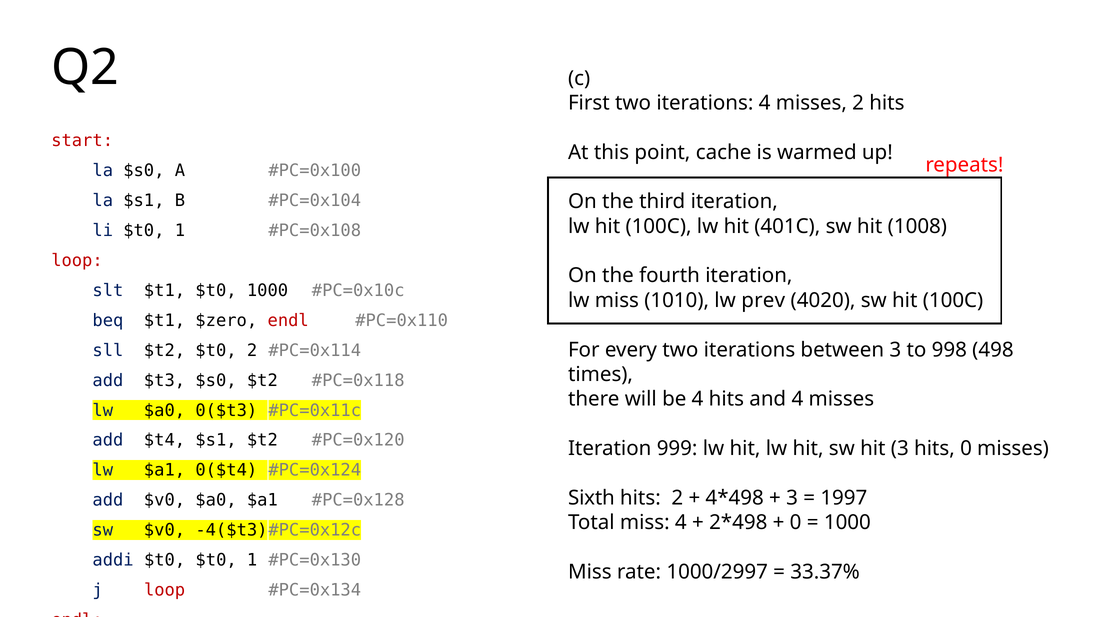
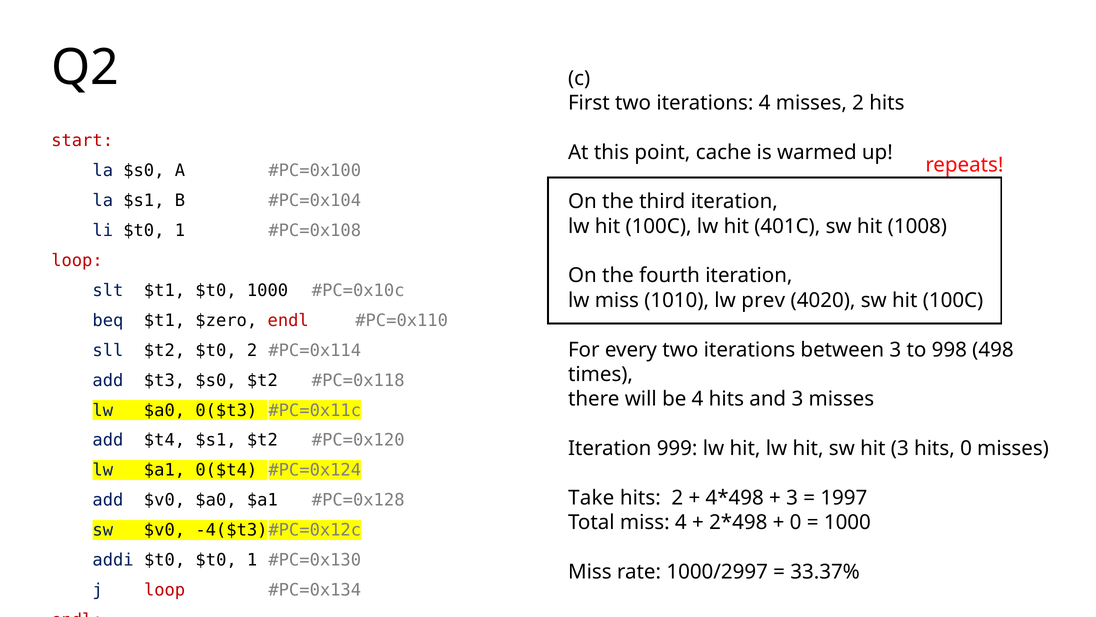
and 4: 4 -> 3
Sixth: Sixth -> Take
